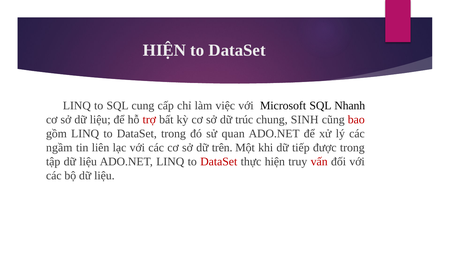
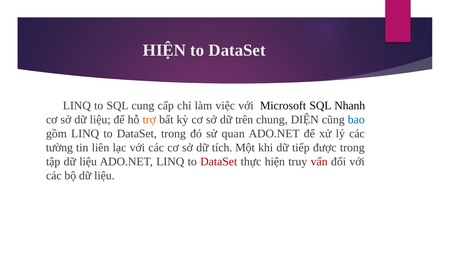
trợ colour: red -> orange
trúc: trúc -> trên
SINH: SINH -> DIỆN
bao colour: red -> blue
ngầm: ngầm -> tường
trên: trên -> tích
